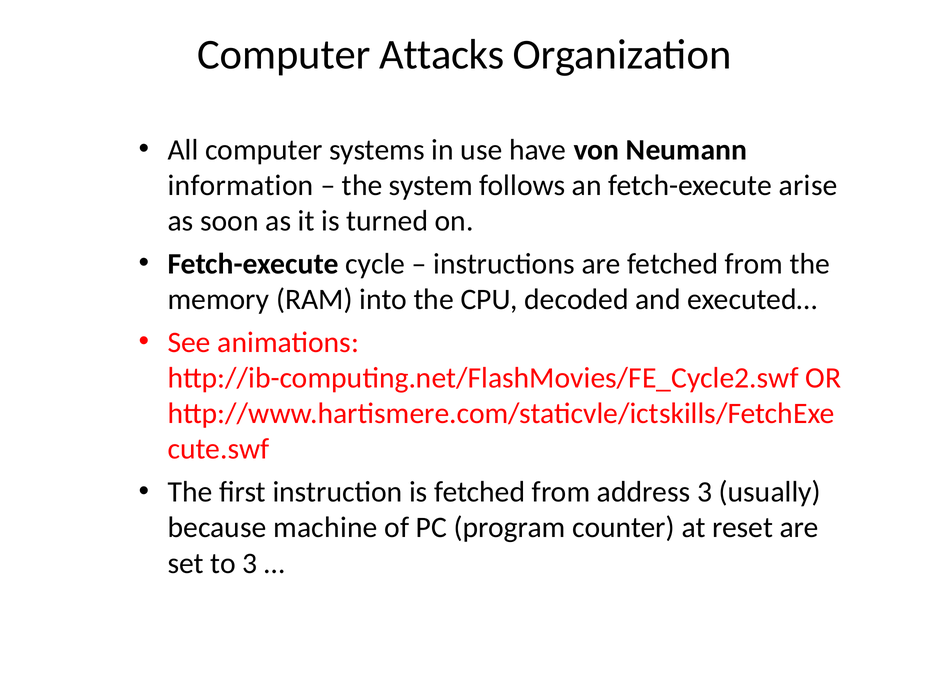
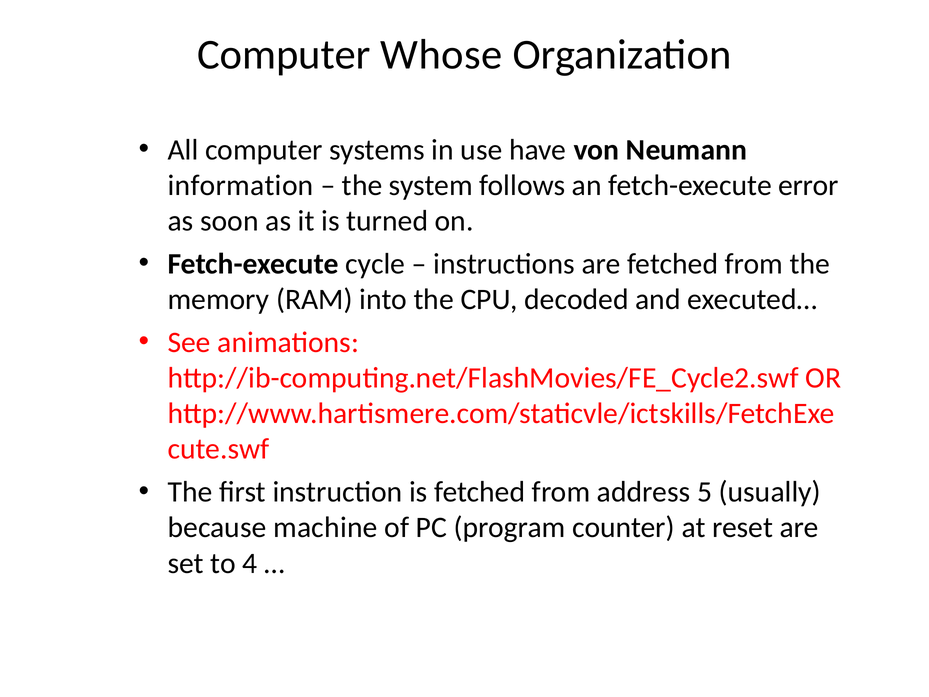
Attacks: Attacks -> Whose
arise: arise -> error
address 3: 3 -> 5
to 3: 3 -> 4
